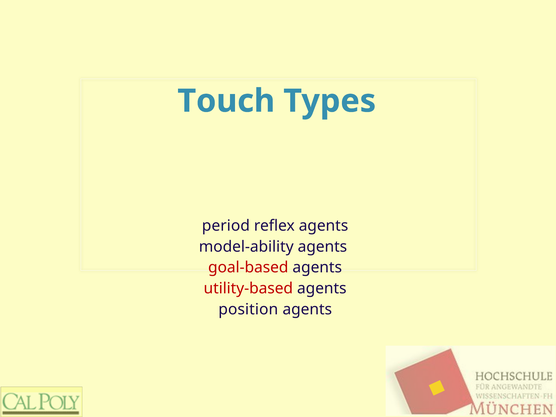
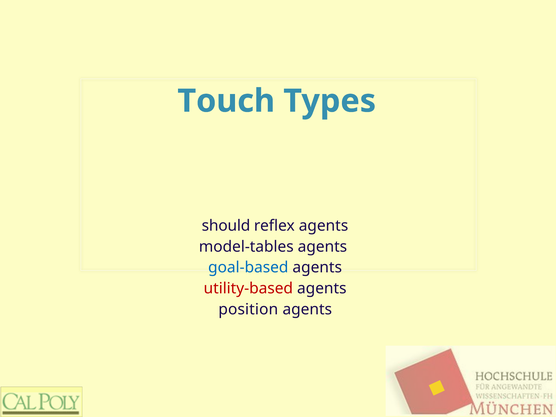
period: period -> should
model-ability: model-ability -> model-tables
goal-based colour: red -> blue
